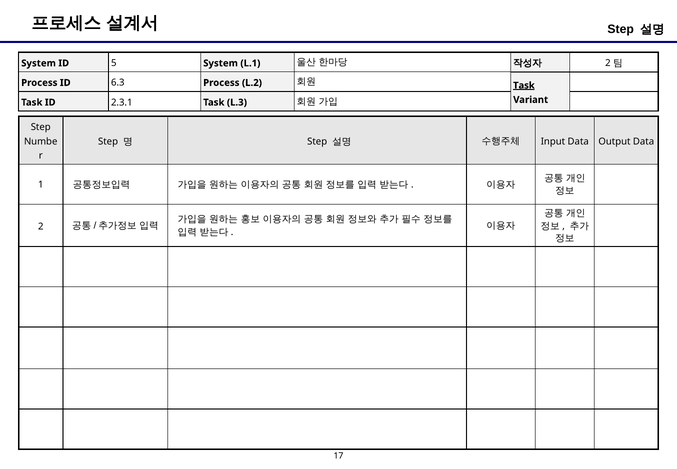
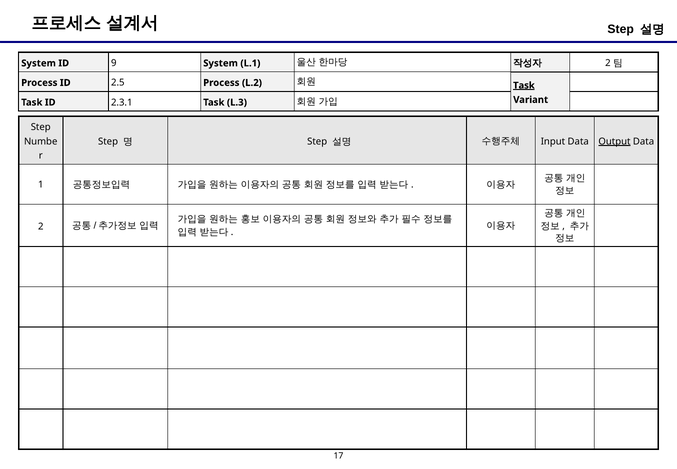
5: 5 -> 9
6.3: 6.3 -> 2.5
Output underline: none -> present
